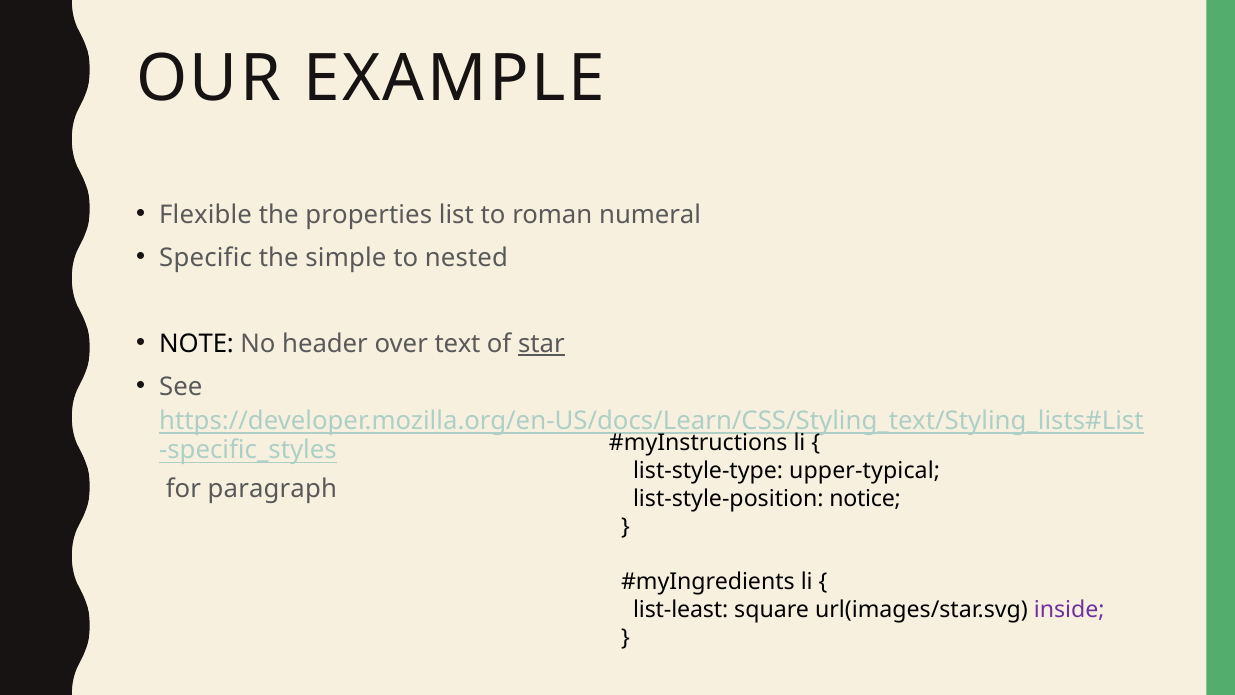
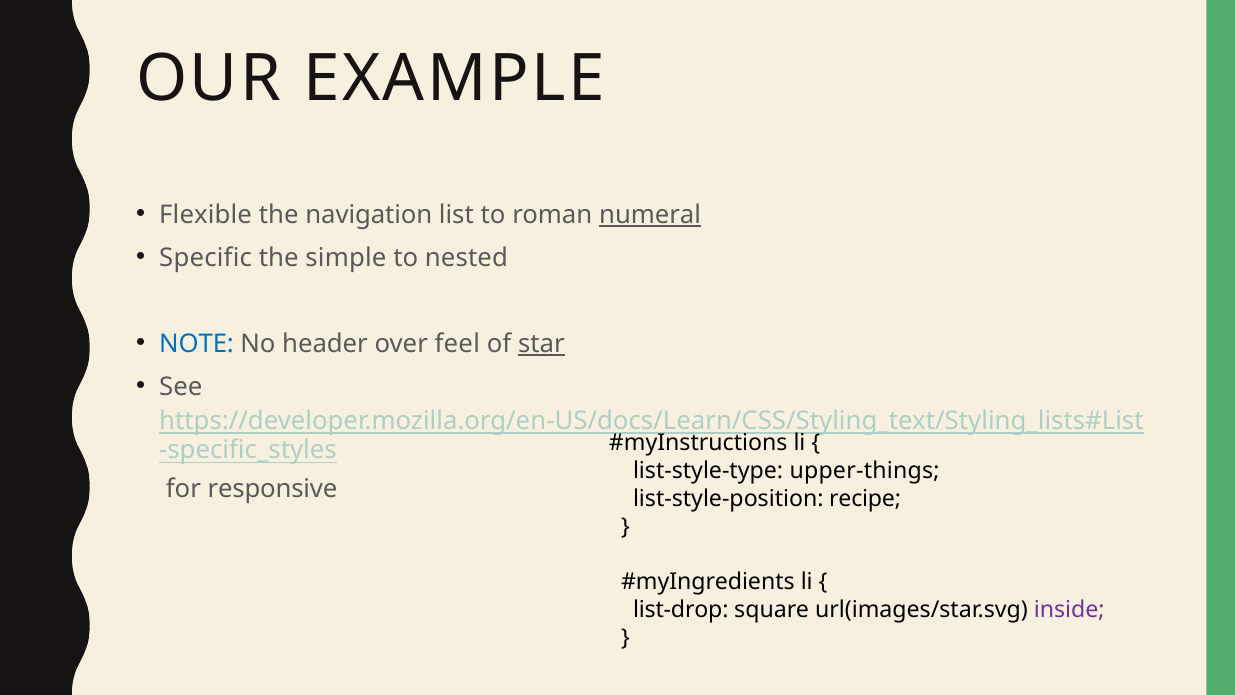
properties: properties -> navigation
numeral underline: none -> present
NOTE colour: black -> blue
text: text -> feel
upper-typical: upper-typical -> upper-things
paragraph: paragraph -> responsive
notice: notice -> recipe
list-least: list-least -> list-drop
